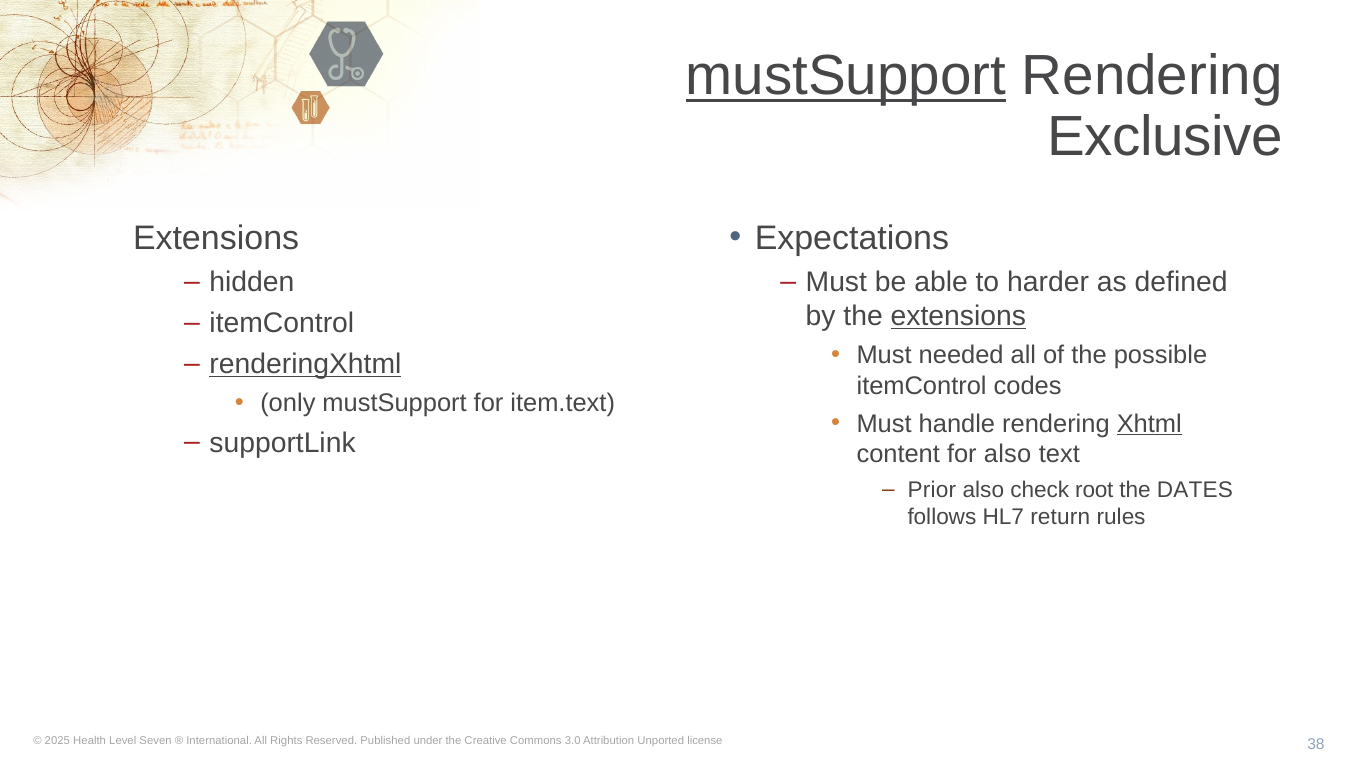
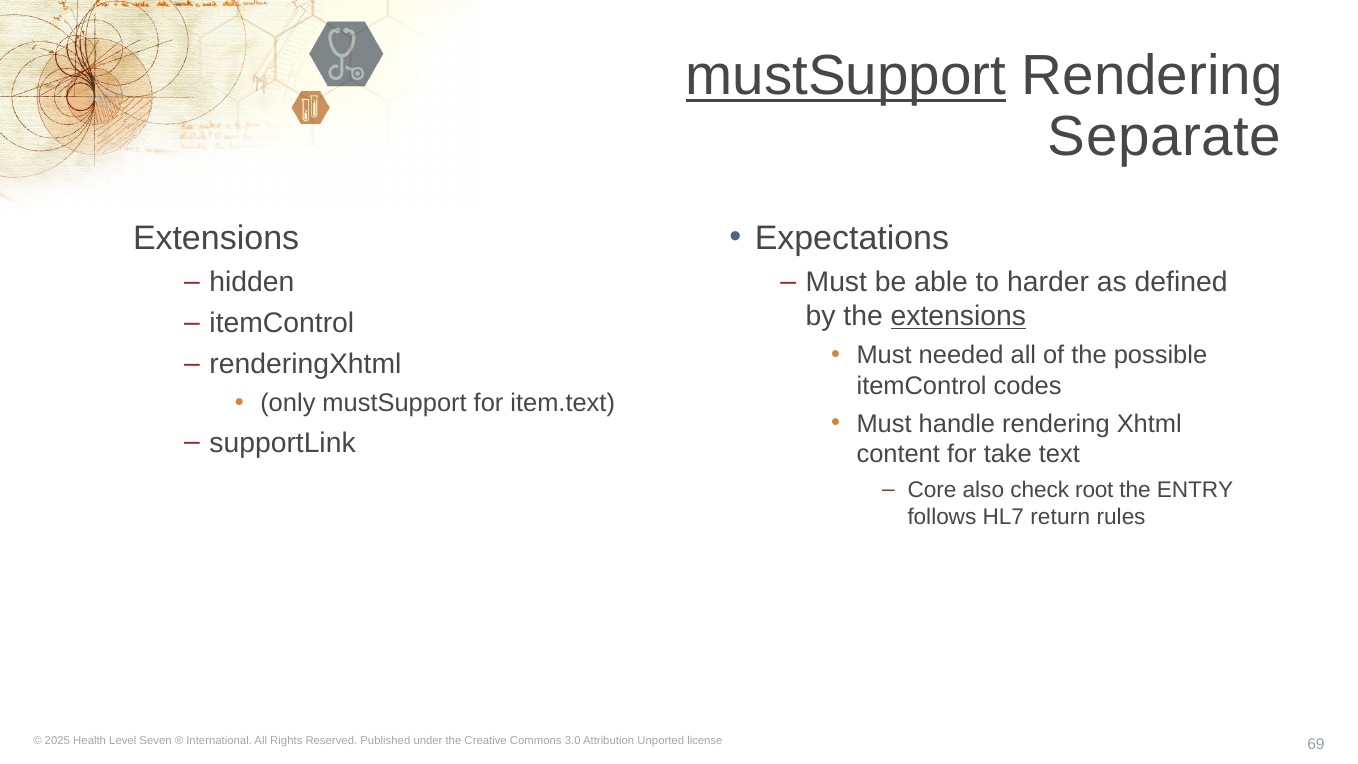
Exclusive: Exclusive -> Separate
renderingXhtml underline: present -> none
Xhtml underline: present -> none
for also: also -> take
Prior: Prior -> Core
DATES: DATES -> ENTRY
38: 38 -> 69
